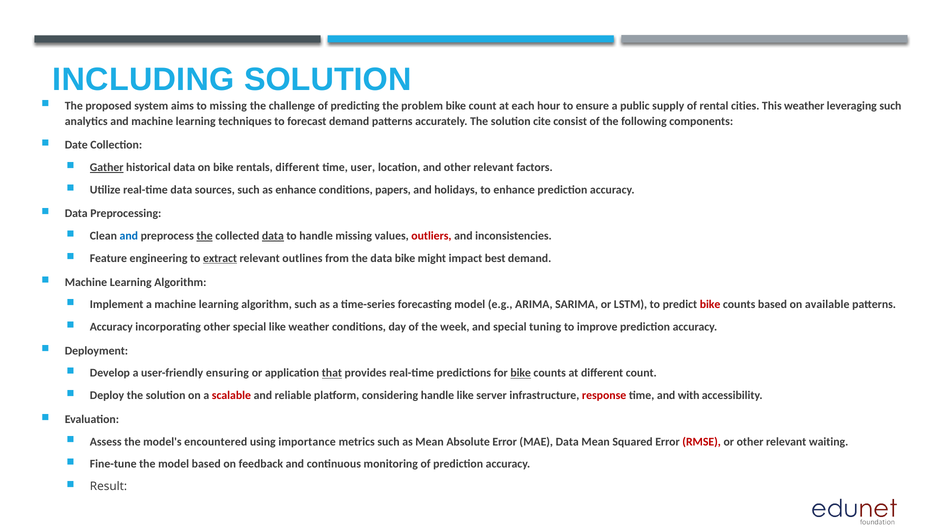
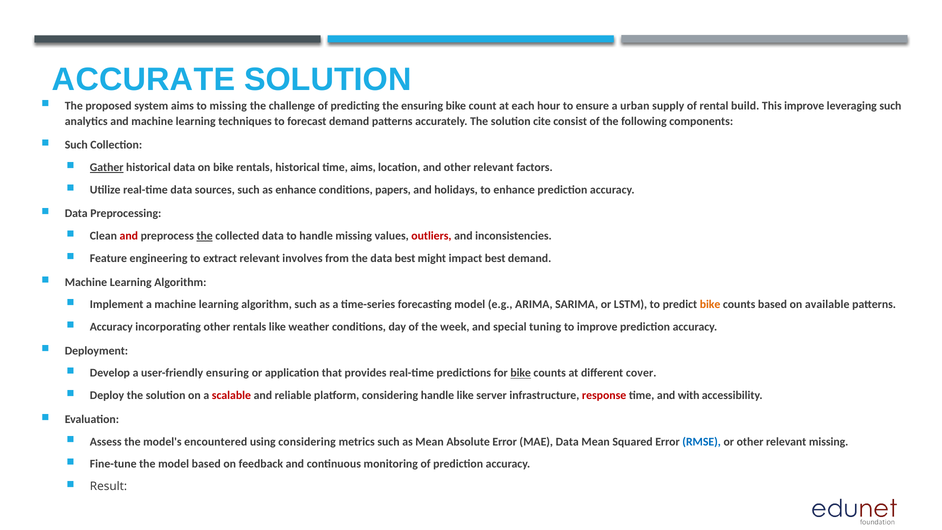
INCLUDING: INCLUDING -> ACCURATE
the problem: problem -> ensuring
public: public -> urban
cities: cities -> build
This weather: weather -> improve
Date at (76, 145): Date -> Such
rentals different: different -> historical
time user: user -> aims
and at (129, 236) colour: blue -> red
data at (273, 236) underline: present -> none
extract underline: present -> none
outlines: outlines -> involves
data bike: bike -> best
bike at (710, 304) colour: red -> orange
other special: special -> rentals
that underline: present -> none
different count: count -> cover
using importance: importance -> considering
RMSE colour: red -> blue
relevant waiting: waiting -> missing
